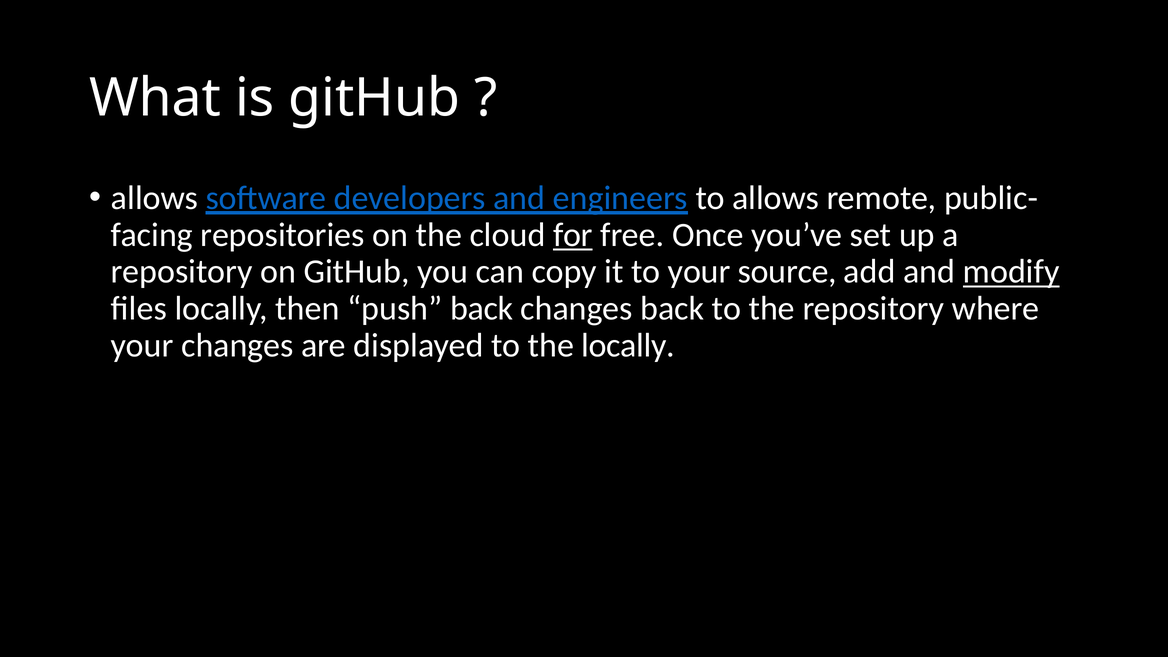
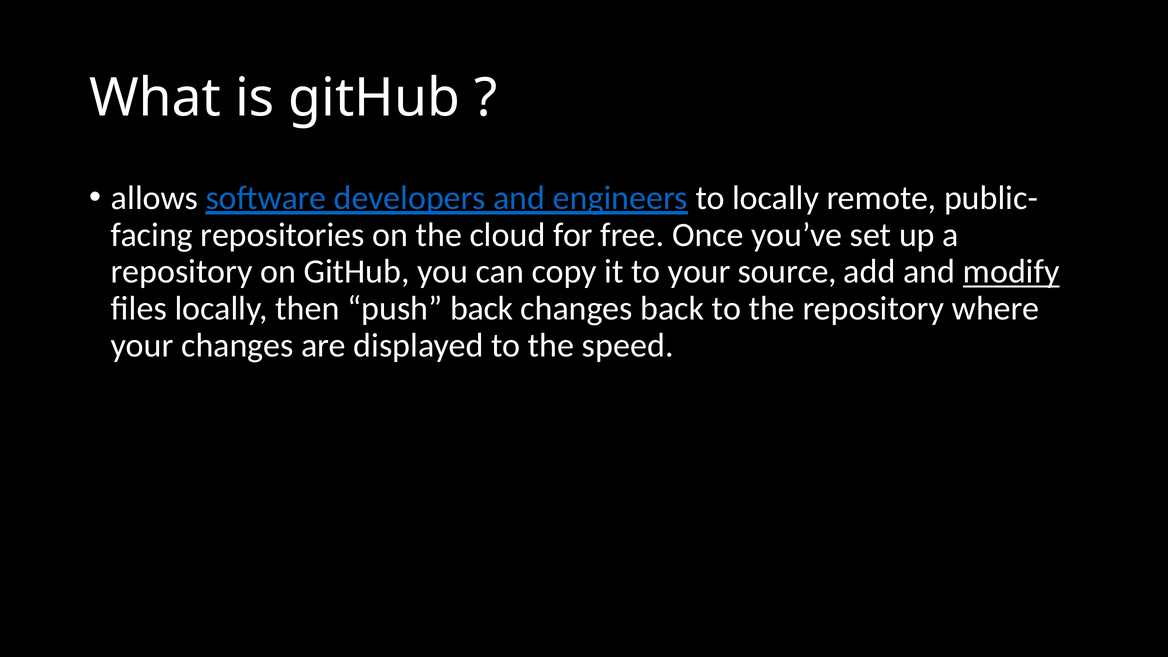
to allows: allows -> locally
for underline: present -> none
the locally: locally -> speed
